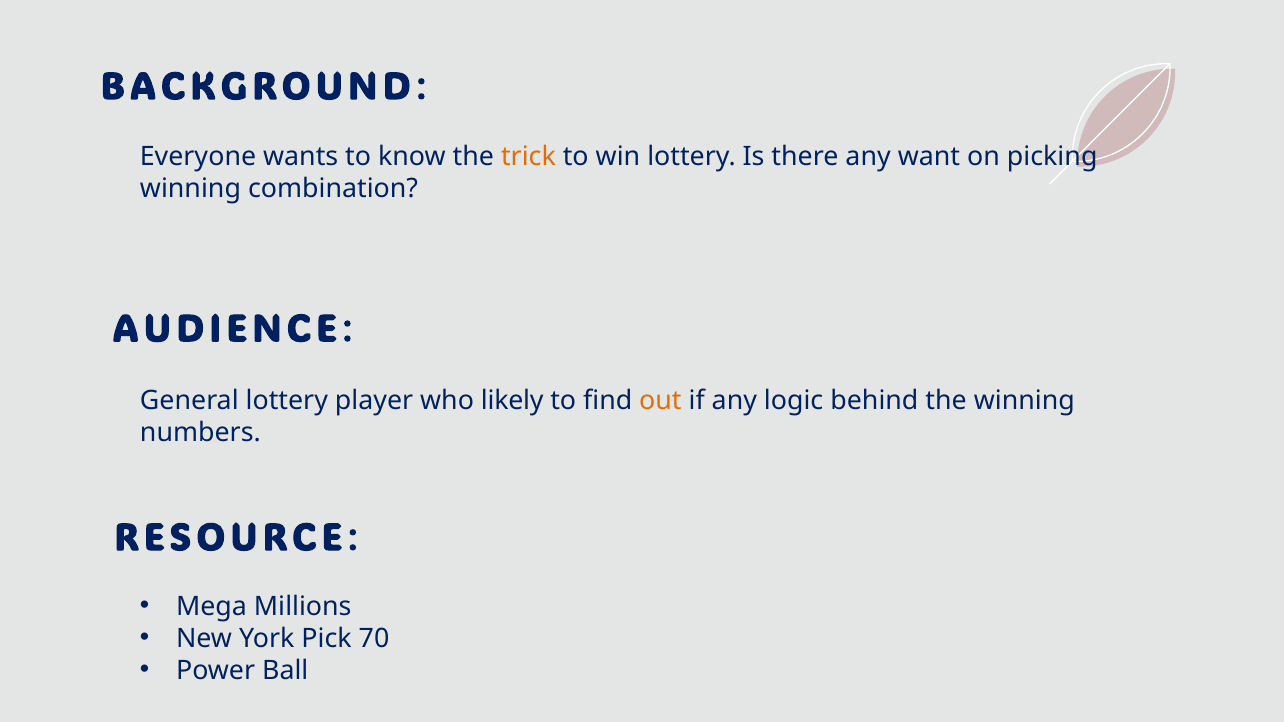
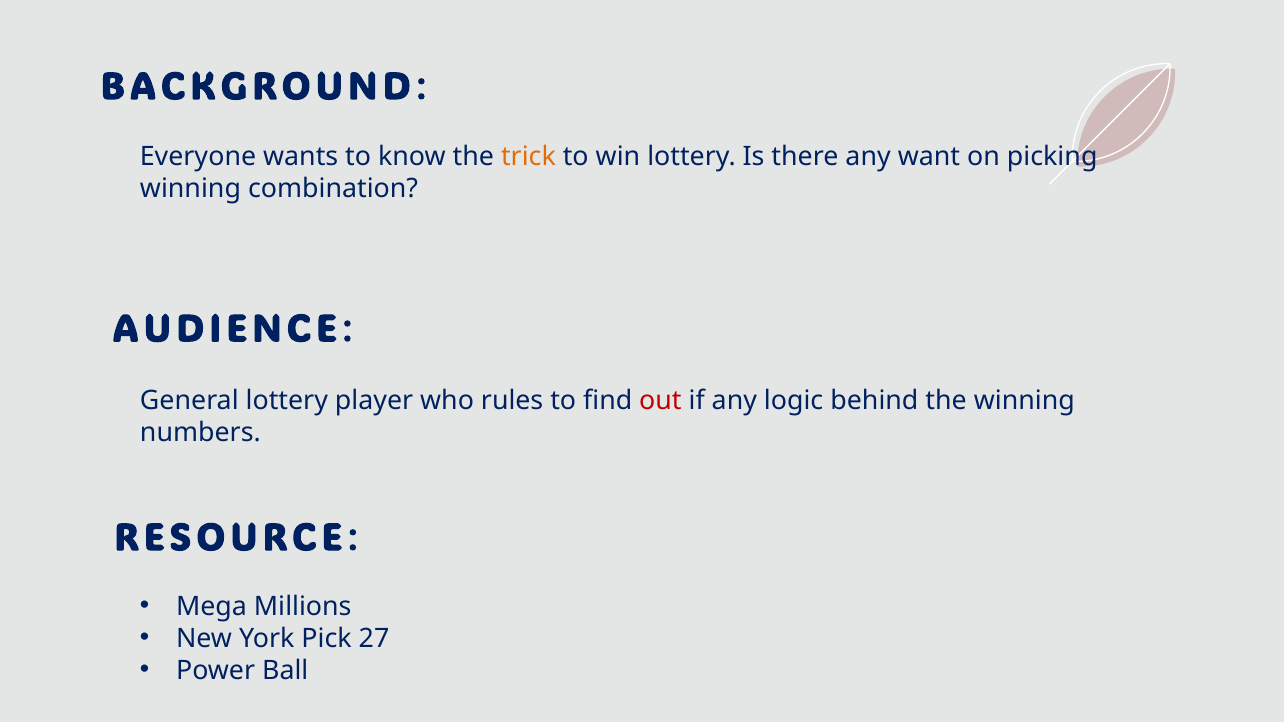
likely: likely -> rules
out colour: orange -> red
70: 70 -> 27
